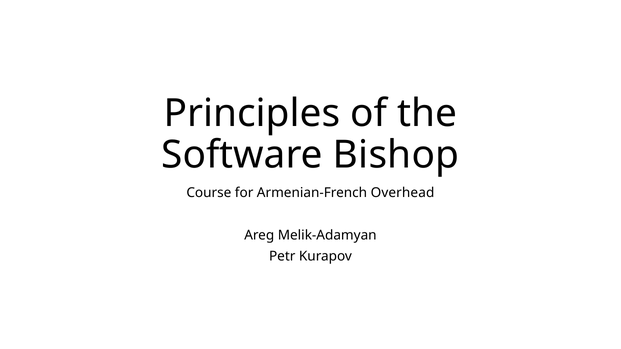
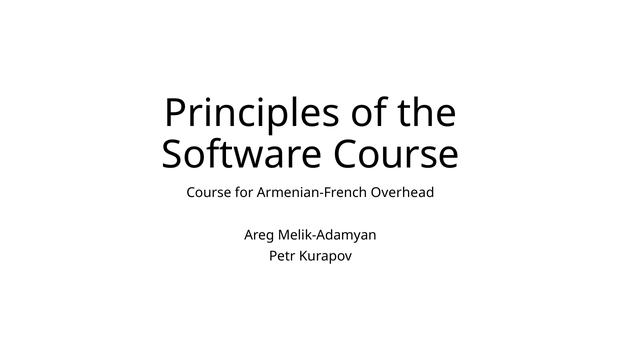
Software Bishop: Bishop -> Course
